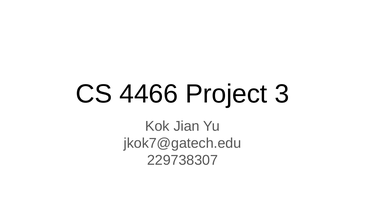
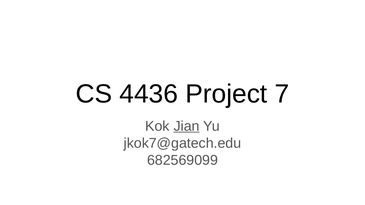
4466: 4466 -> 4436
3: 3 -> 7
Jian underline: none -> present
229738307: 229738307 -> 682569099
